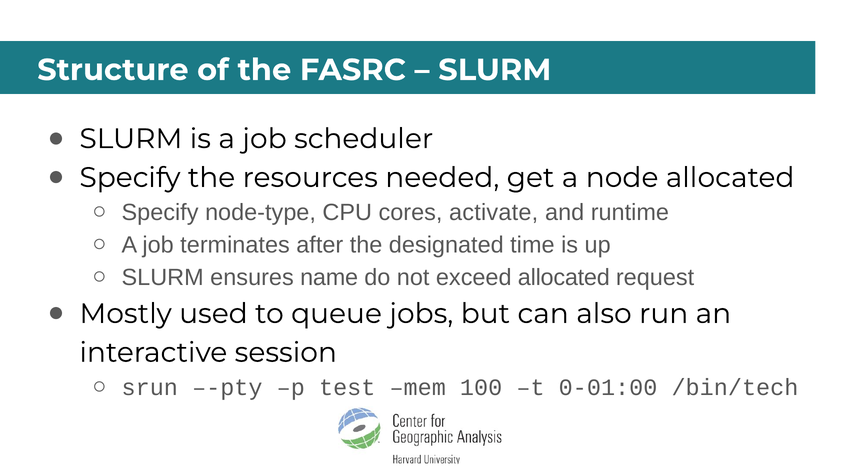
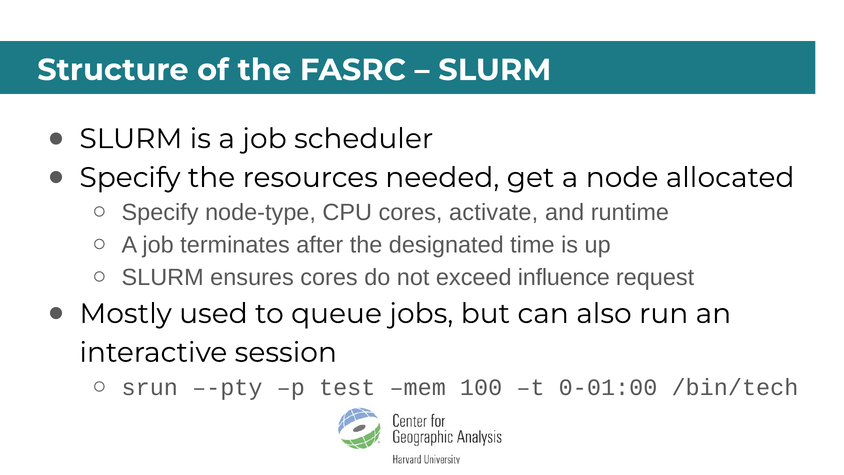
ensures name: name -> cores
exceed allocated: allocated -> influence
